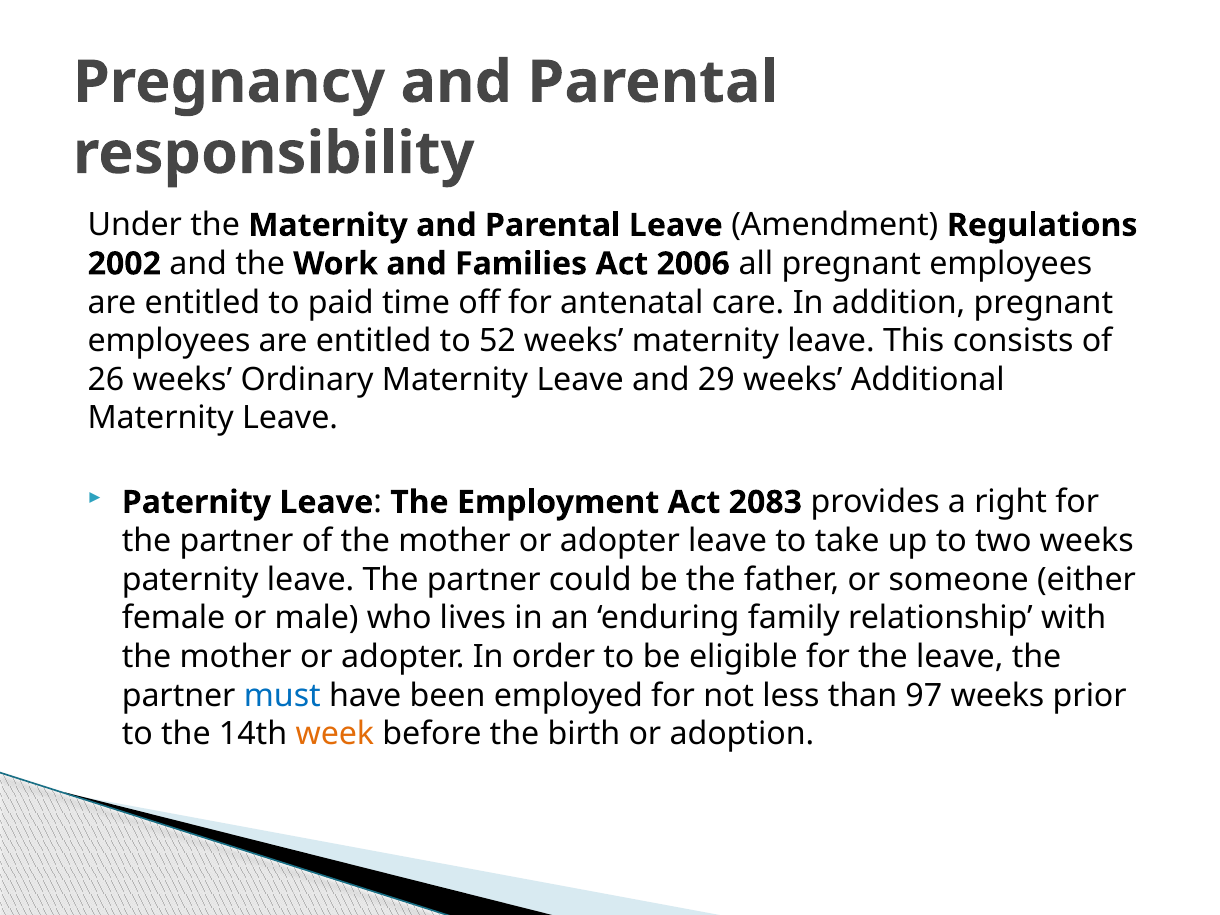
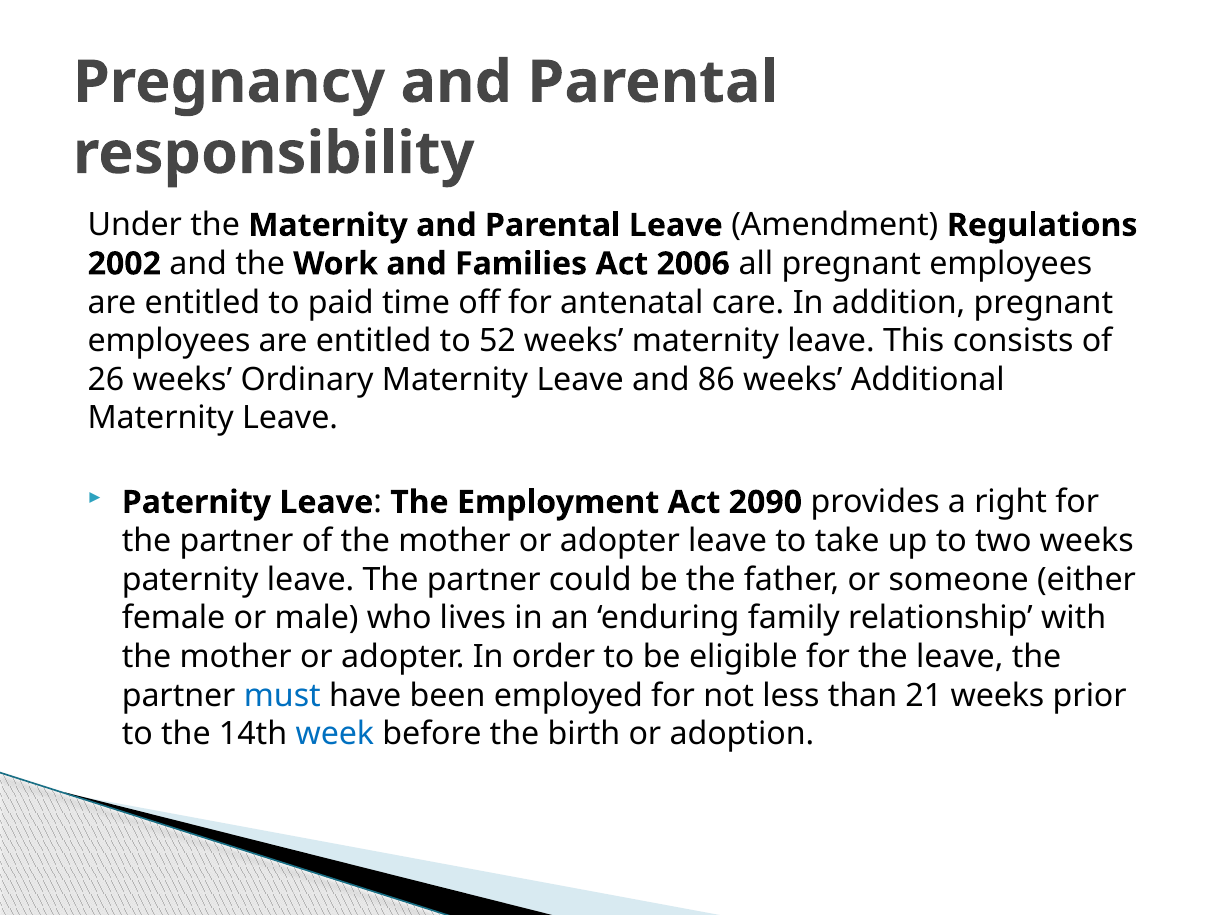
29: 29 -> 86
2083: 2083 -> 2090
97: 97 -> 21
week colour: orange -> blue
